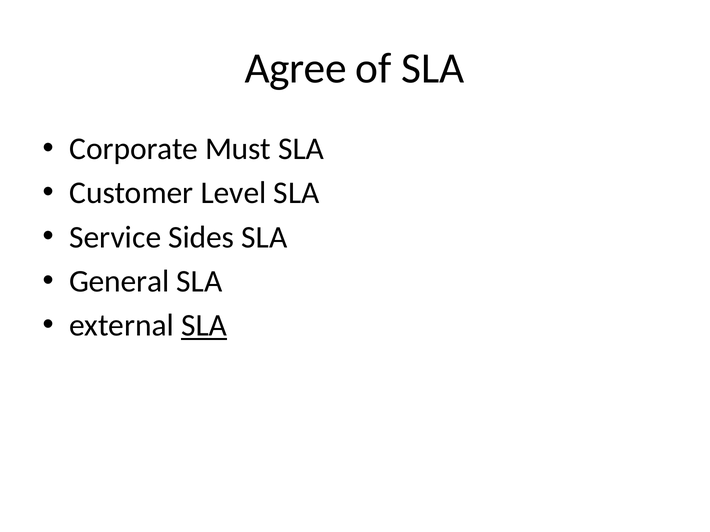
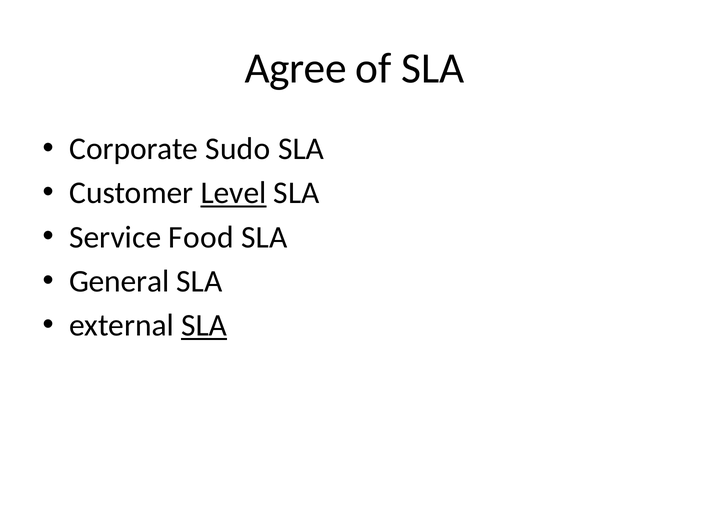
Must: Must -> Sudo
Level underline: none -> present
Sides: Sides -> Food
